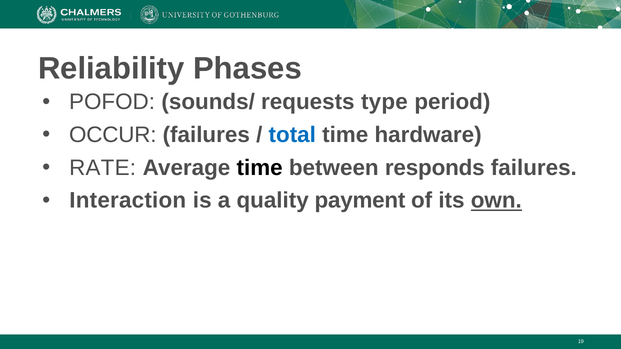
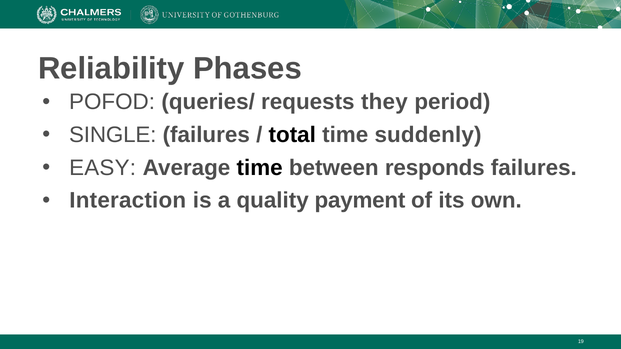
sounds/: sounds/ -> queries/
type: type -> they
OCCUR: OCCUR -> SINGLE
total colour: blue -> black
hardware: hardware -> suddenly
RATE: RATE -> EASY
own underline: present -> none
